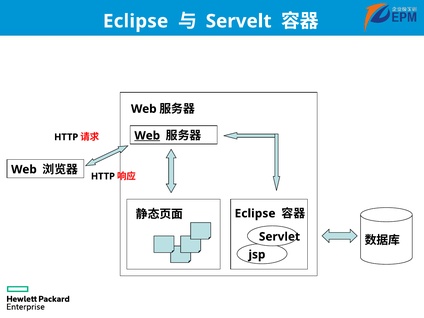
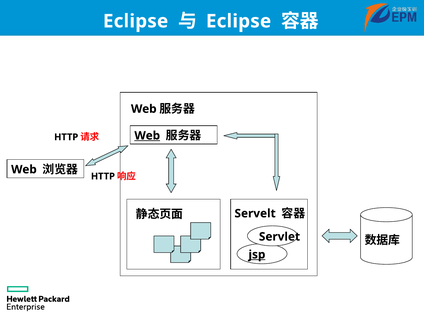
Servelt at (239, 21): Servelt -> Eclipse
Eclipse at (255, 213): Eclipse -> Servelt
jsp underline: none -> present
